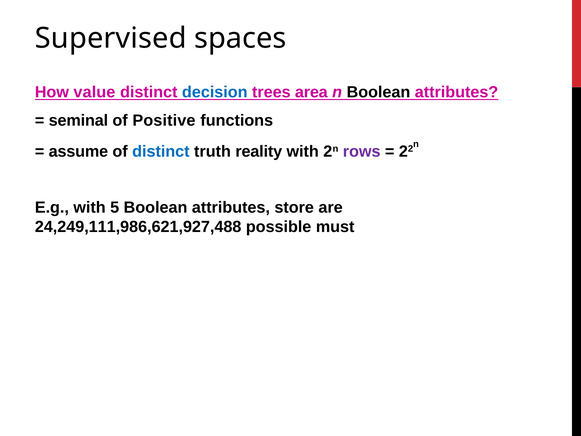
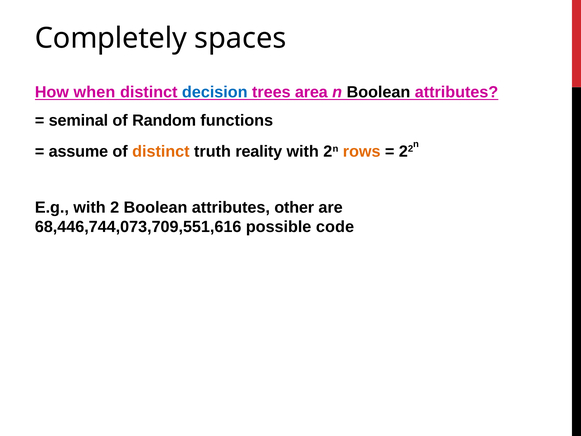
Supervised: Supervised -> Completely
value: value -> when
Positive: Positive -> Random
distinct at (161, 151) colour: blue -> orange
rows colour: purple -> orange
5: 5 -> 2
store: store -> other
24,249,111,986,621,927,488: 24,249,111,986,621,927,488 -> 68,446,744,073,709,551,616
must: must -> code
